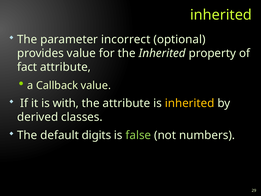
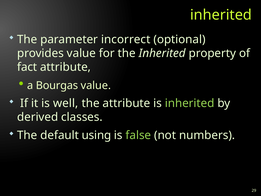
Callback: Callback -> Bourgas
with: with -> well
inherited at (190, 103) colour: yellow -> light green
digits: digits -> using
